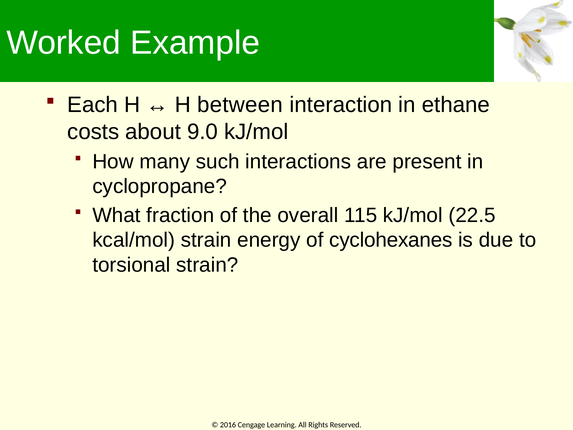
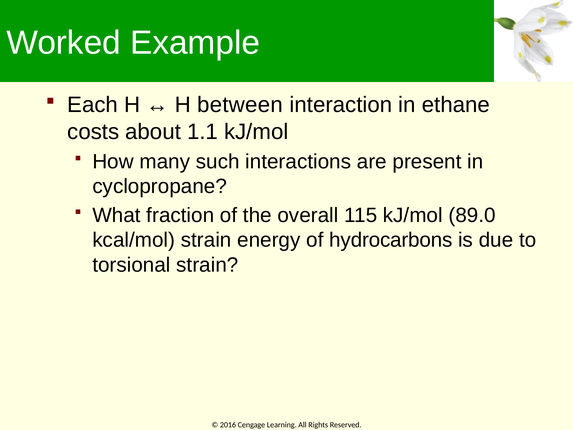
9.0: 9.0 -> 1.1
22.5: 22.5 -> 89.0
cyclohexanes: cyclohexanes -> hydrocarbons
